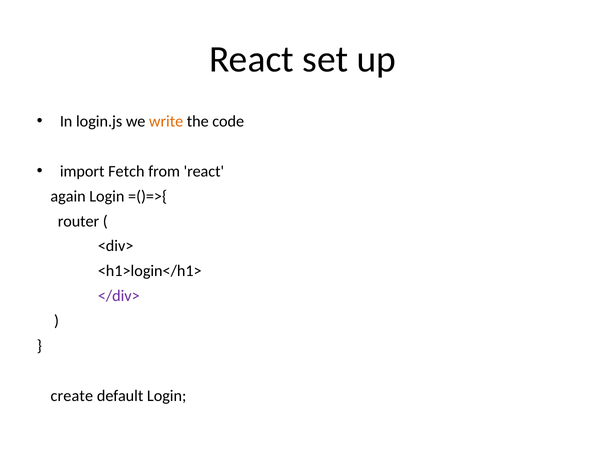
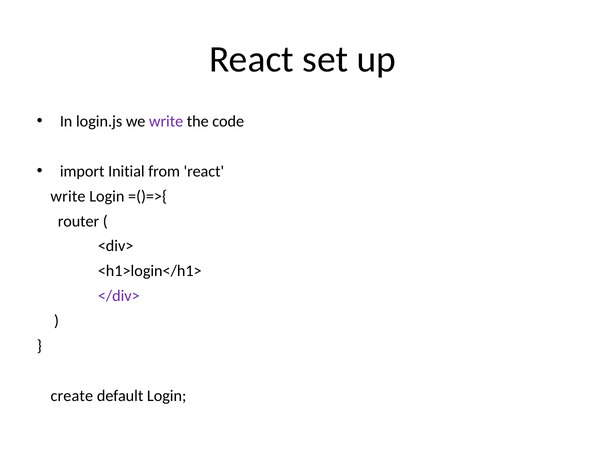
write at (166, 121) colour: orange -> purple
Fetch: Fetch -> Initial
again at (68, 196): again -> write
